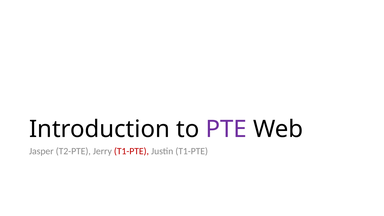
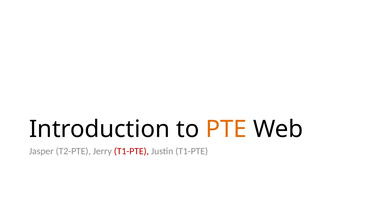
PTE colour: purple -> orange
